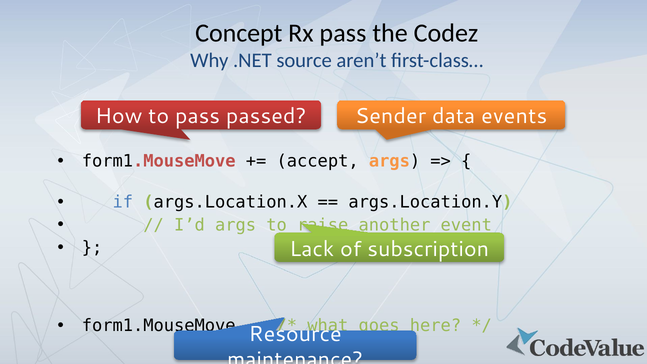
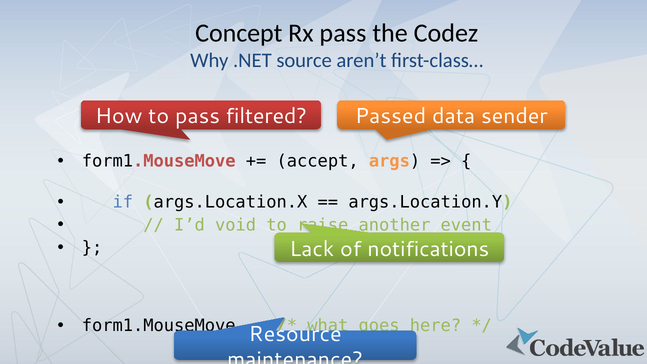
passed: passed -> filtered
Sender: Sender -> Passed
events: events -> sender
I’d args: args -> void
subscription: subscription -> notifications
